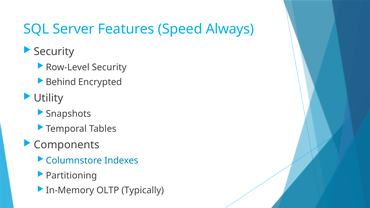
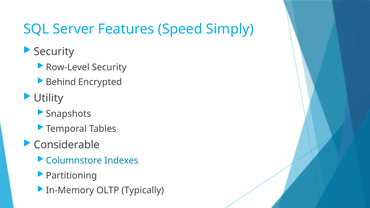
Always: Always -> Simply
Components: Components -> Considerable
